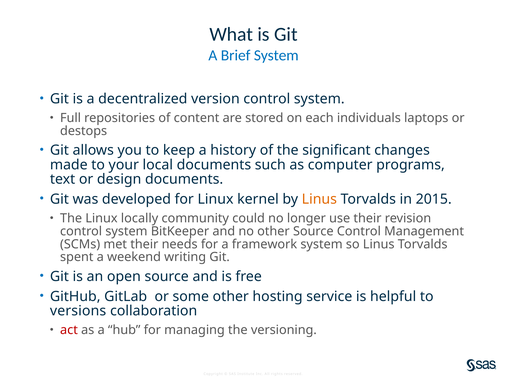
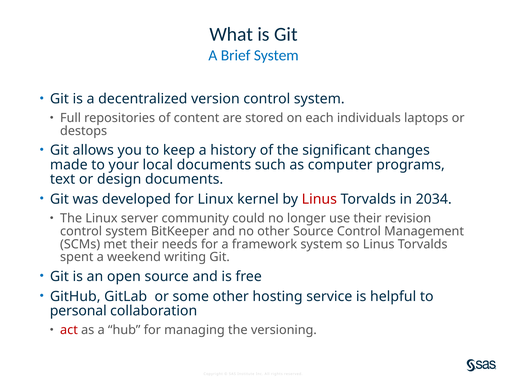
Linus at (319, 199) colour: orange -> red
2015: 2015 -> 2034
locally: locally -> server
versions: versions -> personal
